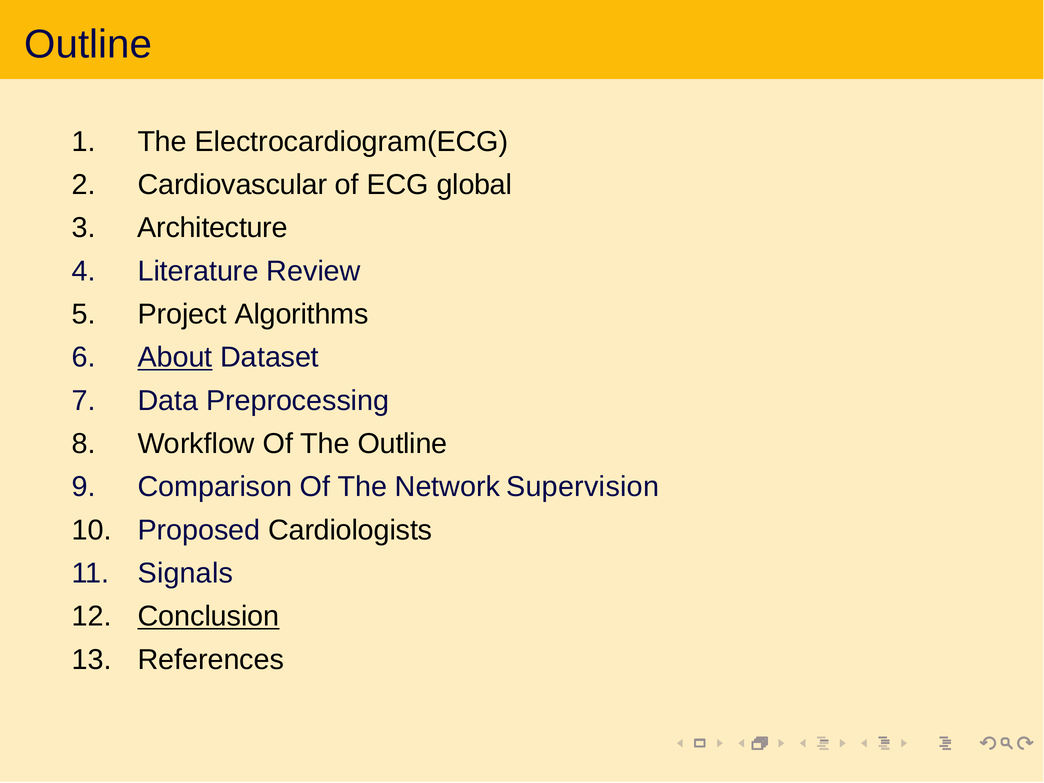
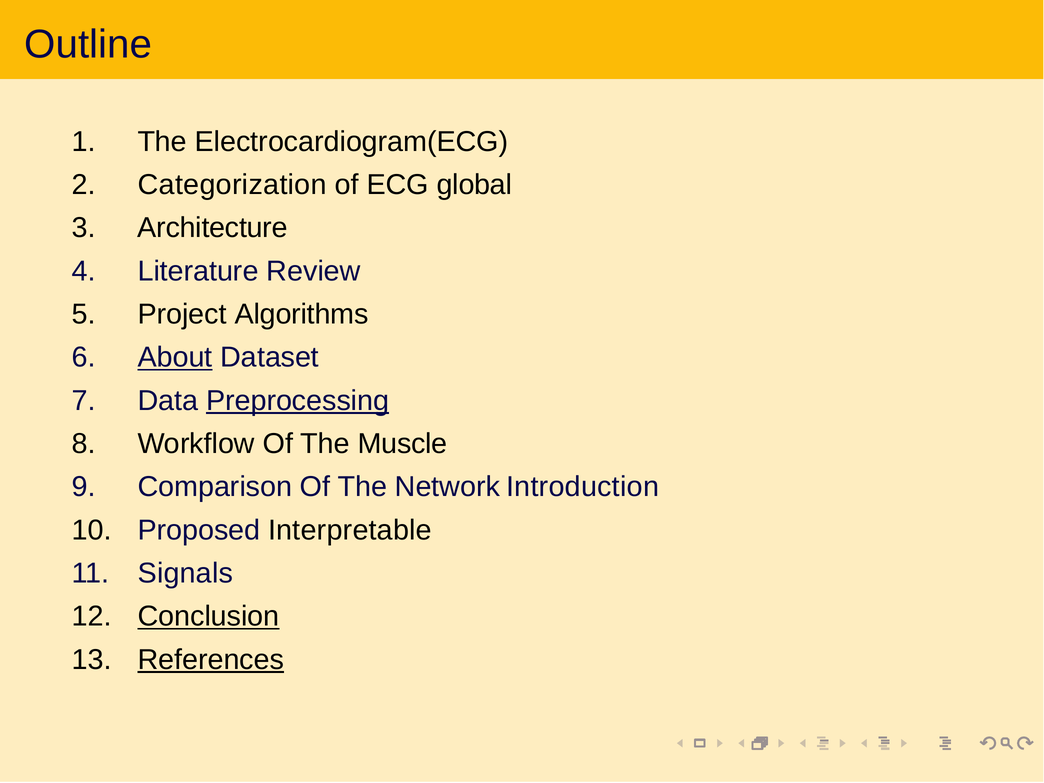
Cardiovascular: Cardiovascular -> Categorization
Preprocessing underline: none -> present
The Outline: Outline -> Muscle
Supervision: Supervision -> Introduction
Cardiologists: Cardiologists -> Interpretable
References underline: none -> present
